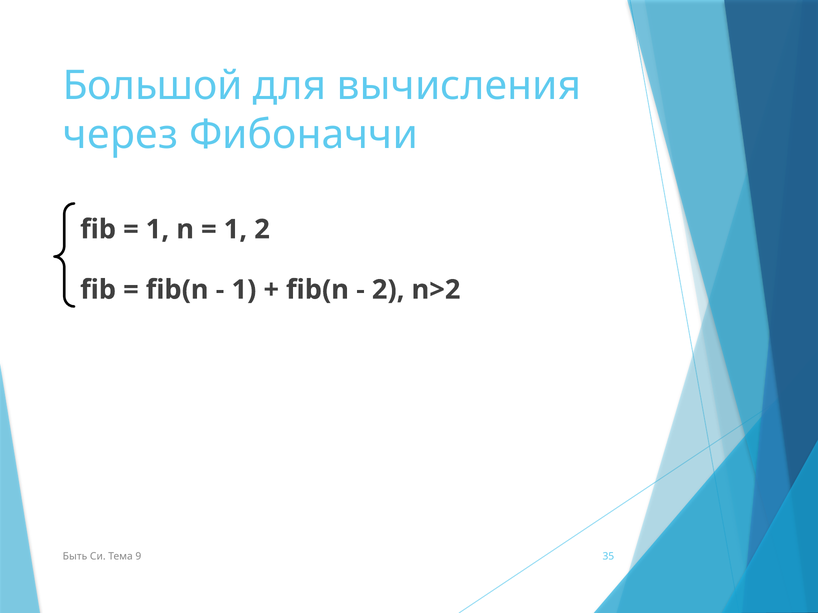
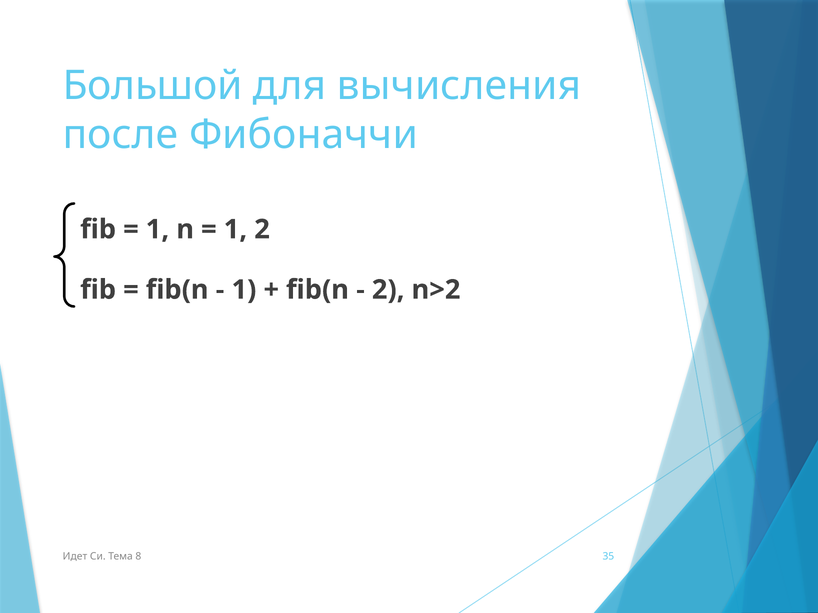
через: через -> после
Быть: Быть -> Идет
9: 9 -> 8
